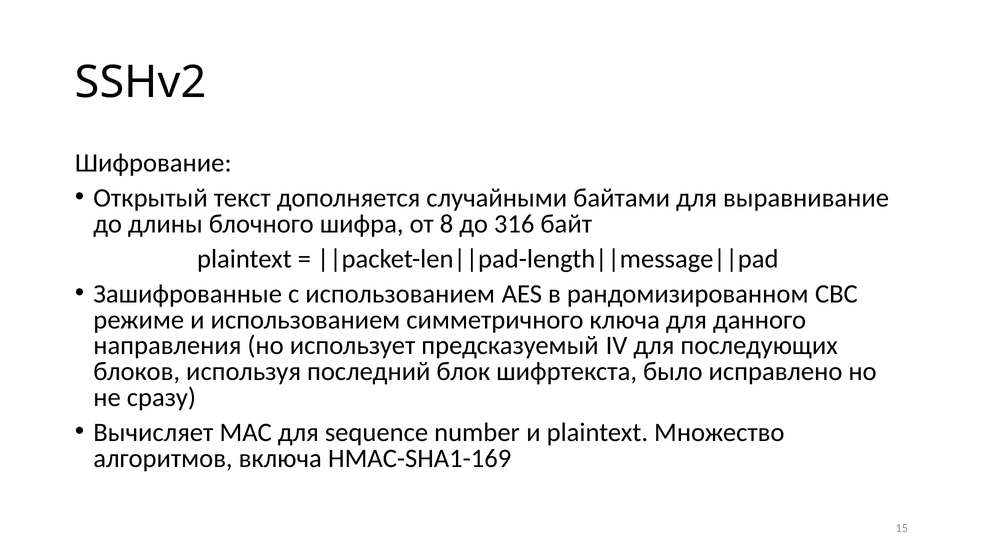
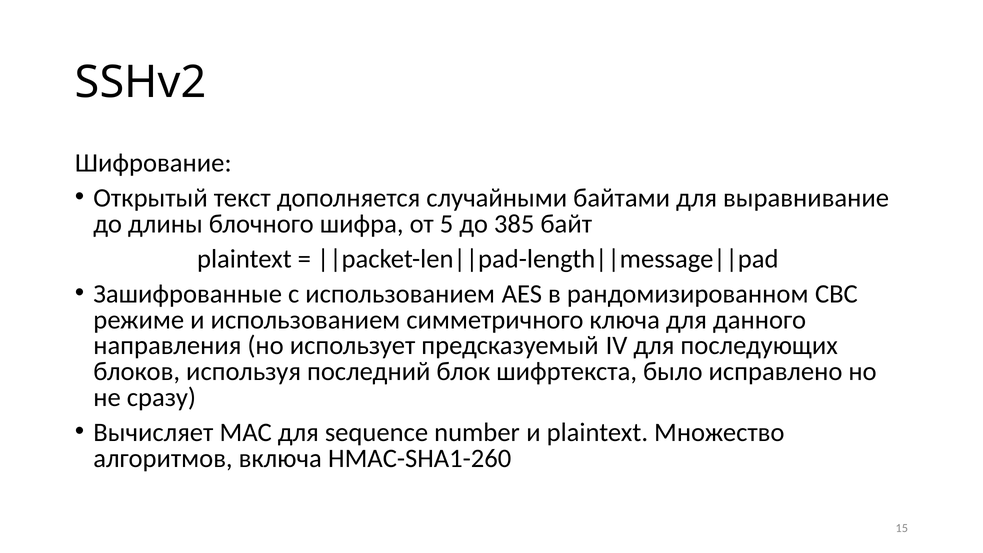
8: 8 -> 5
316: 316 -> 385
HMAC-SHA1-169: HMAC-SHA1-169 -> HMAC-SHA1-260
